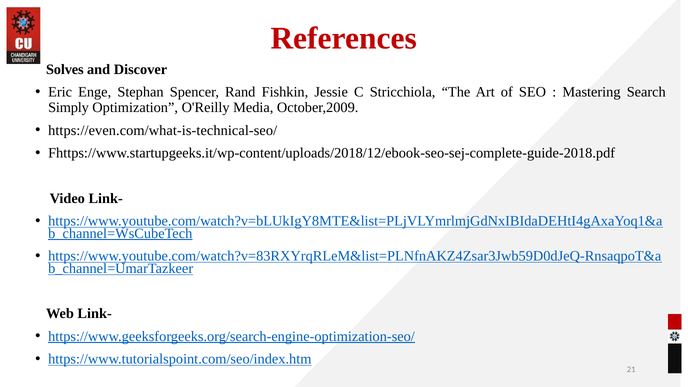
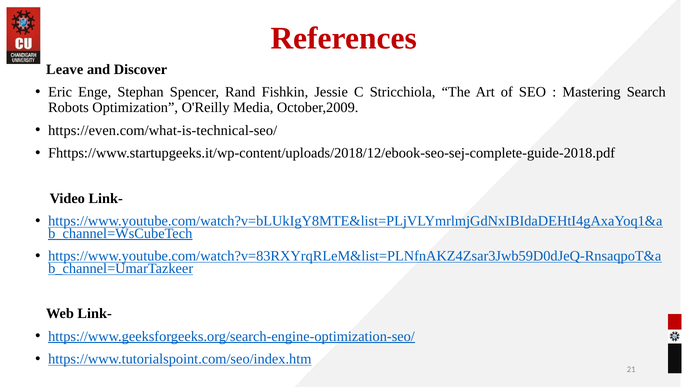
Solves: Solves -> Leave
Simply: Simply -> Robots
